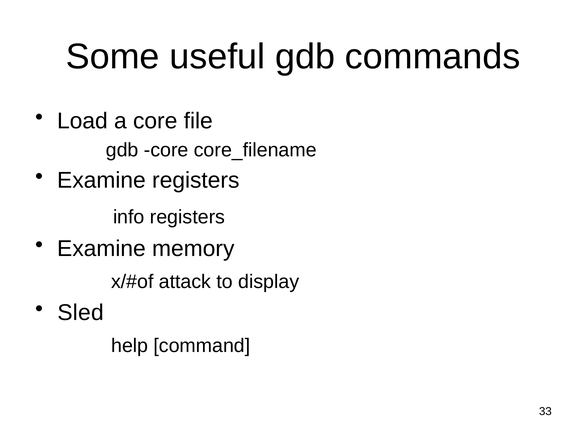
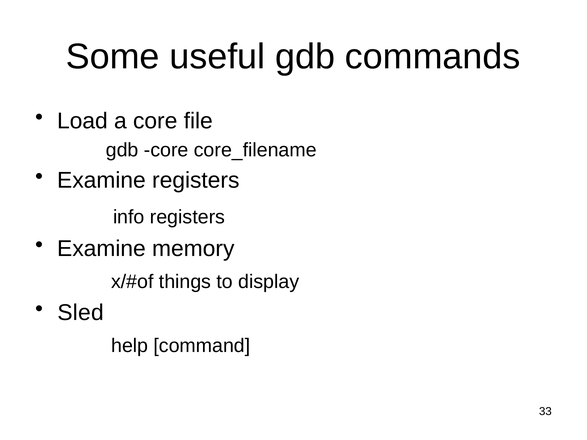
attack: attack -> things
